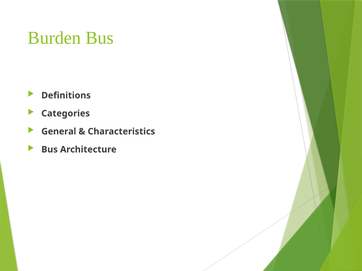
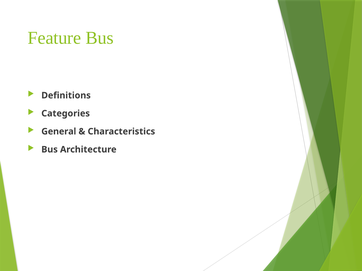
Burden: Burden -> Feature
